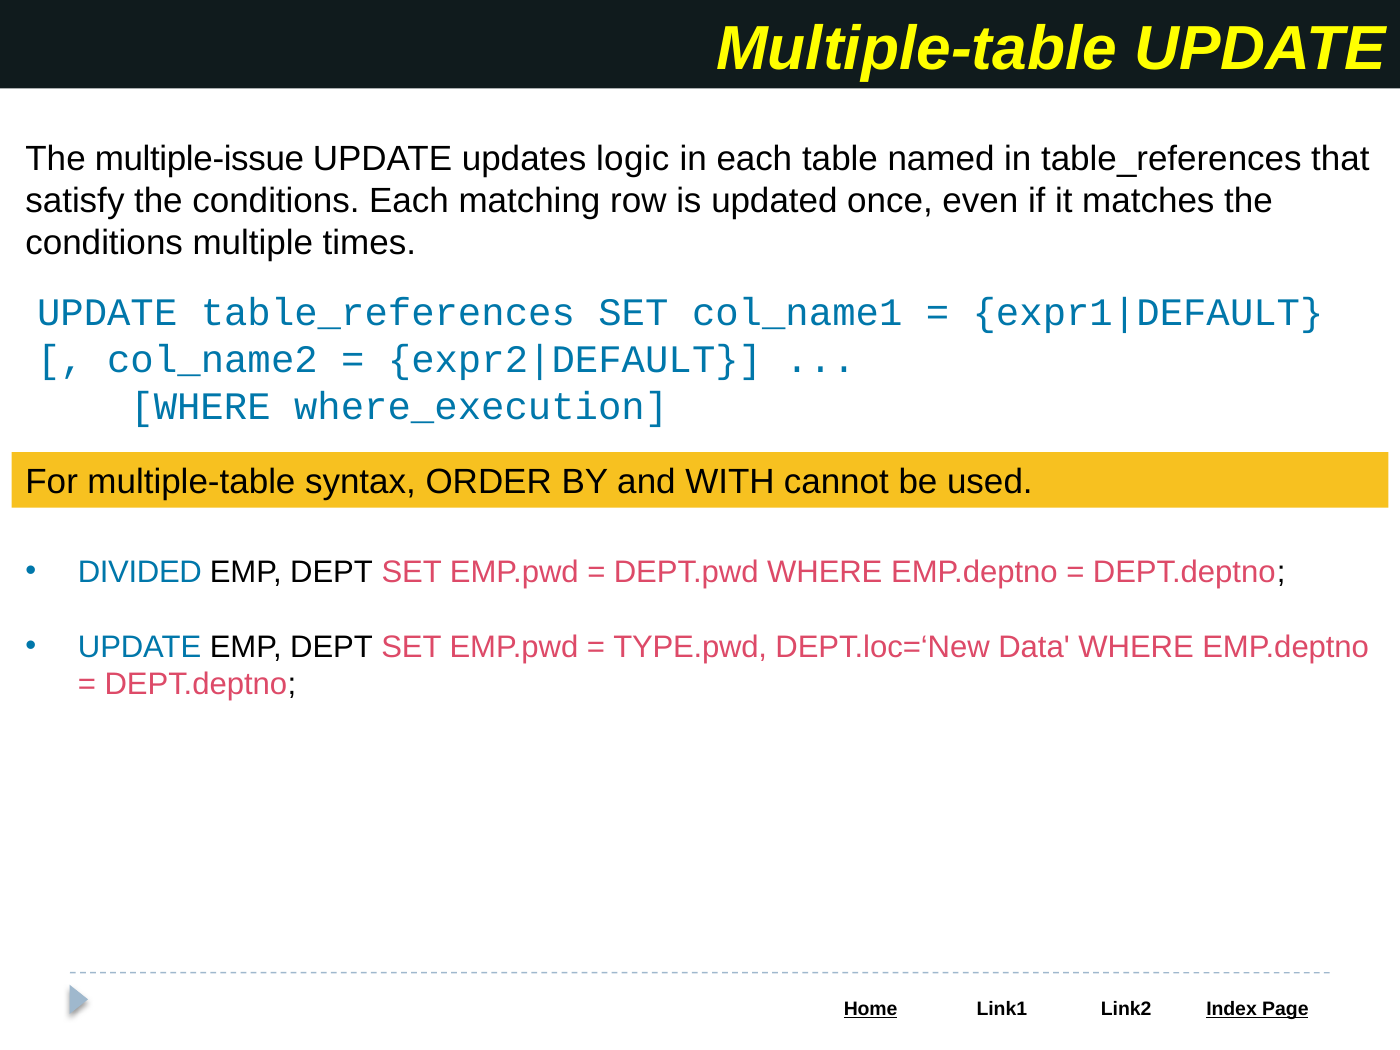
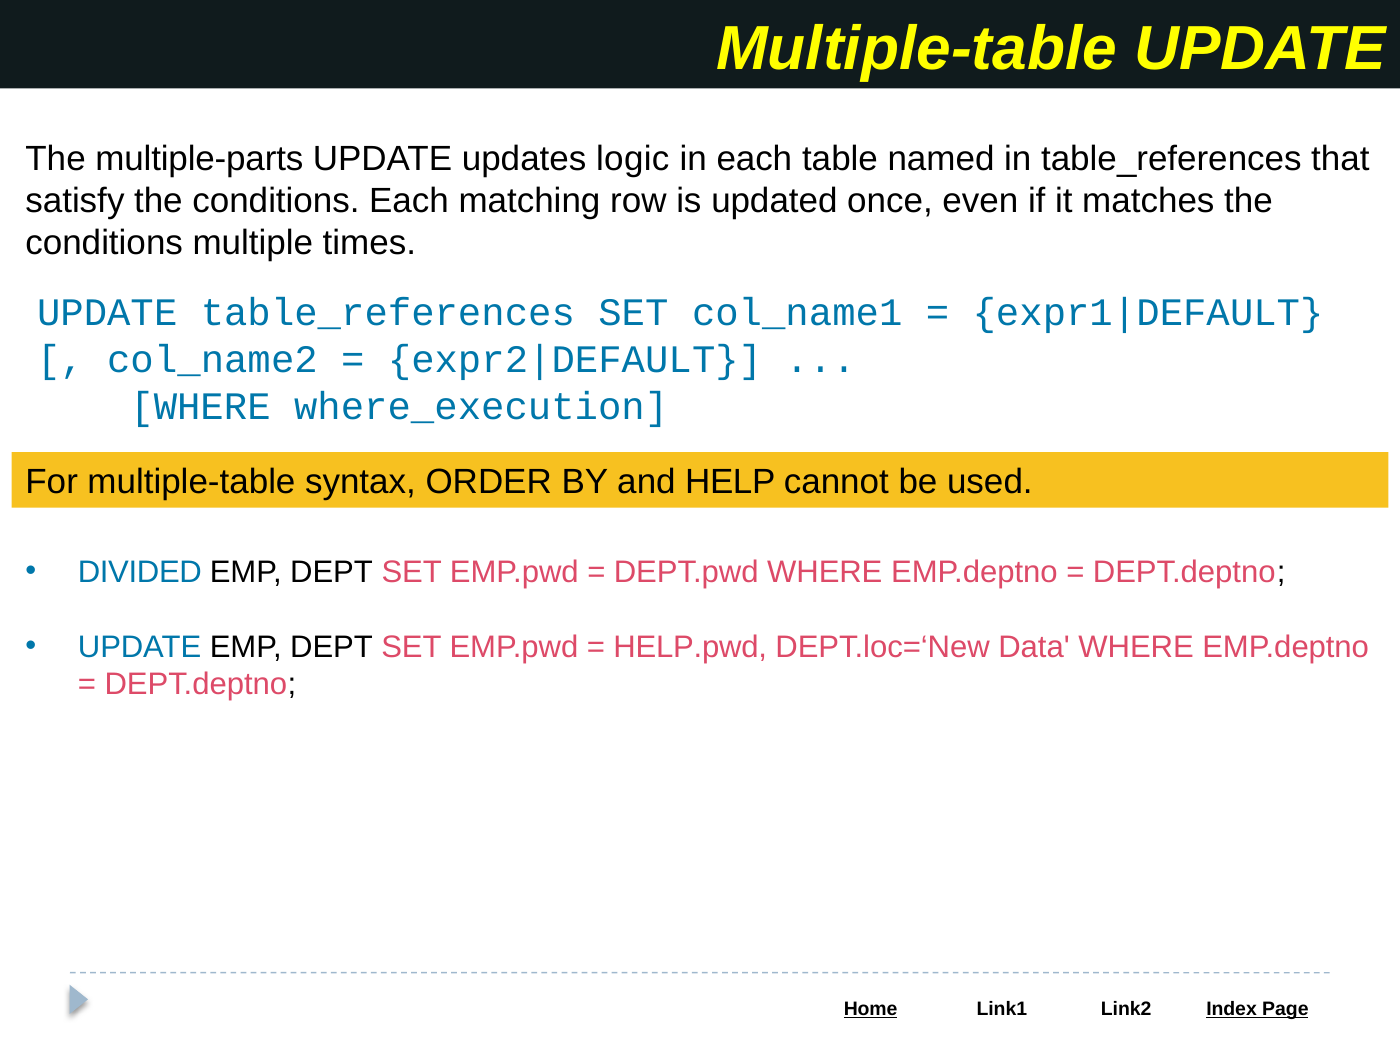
multiple-issue: multiple-issue -> multiple-parts
WITH: WITH -> HELP
TYPE.pwd: TYPE.pwd -> HELP.pwd
